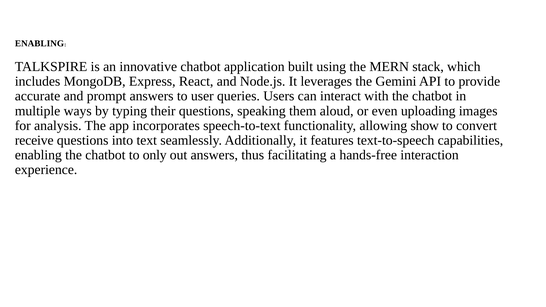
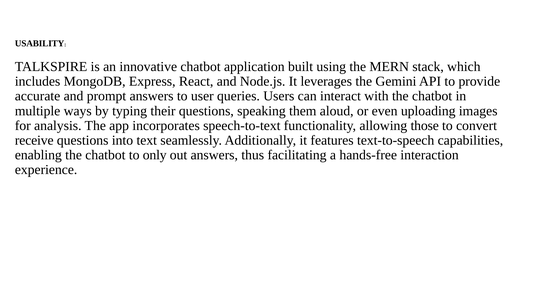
ENABLING at (39, 44): ENABLING -> USABILITY
show: show -> those
